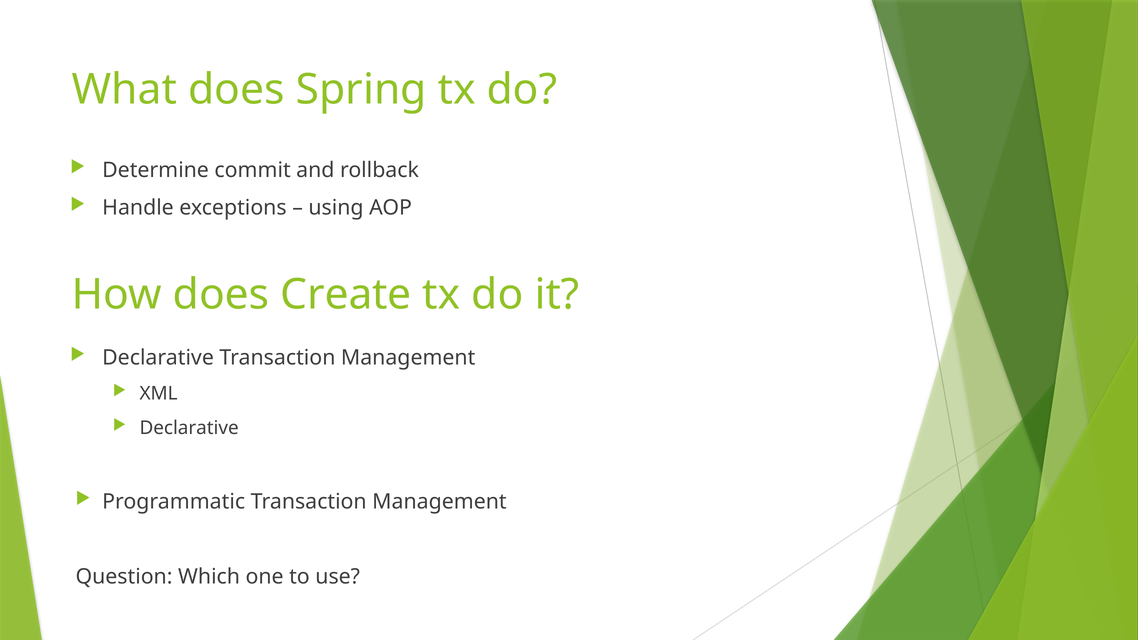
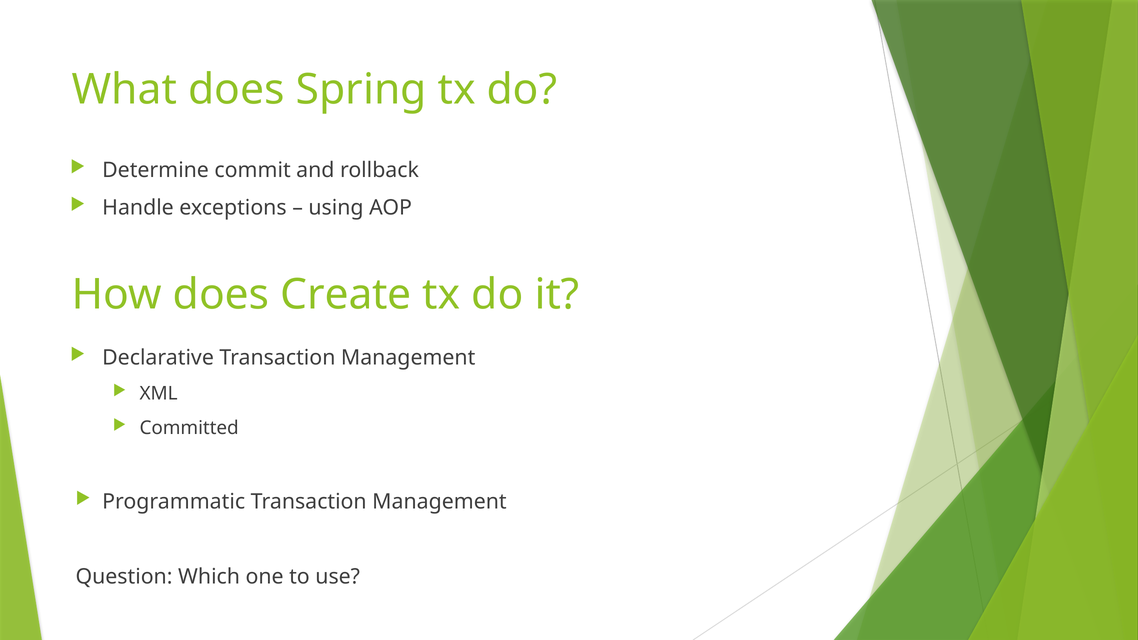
Declarative at (189, 428): Declarative -> Committed
